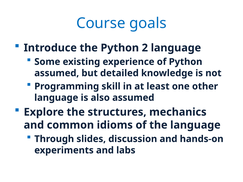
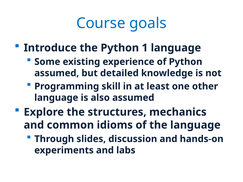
2: 2 -> 1
